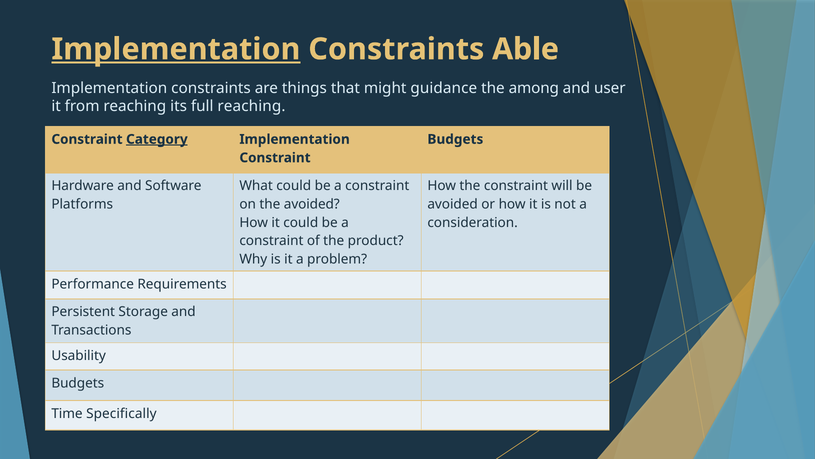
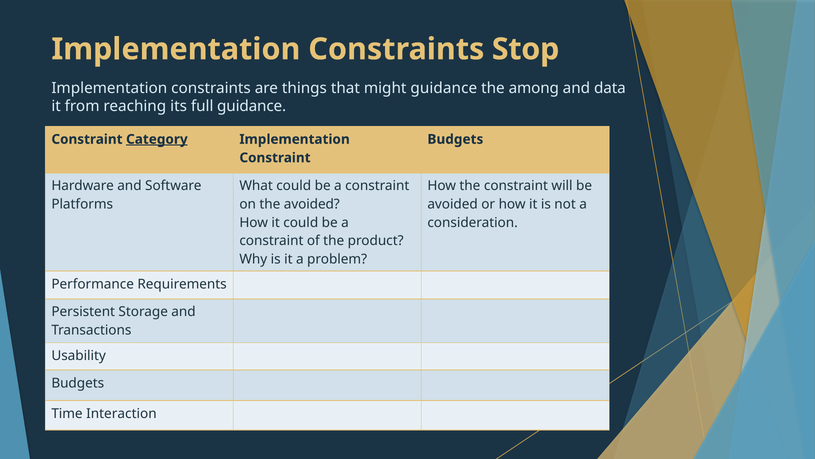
Implementation at (176, 49) underline: present -> none
Able: Able -> Stop
user: user -> data
full reaching: reaching -> guidance
Specifically: Specifically -> Interaction
